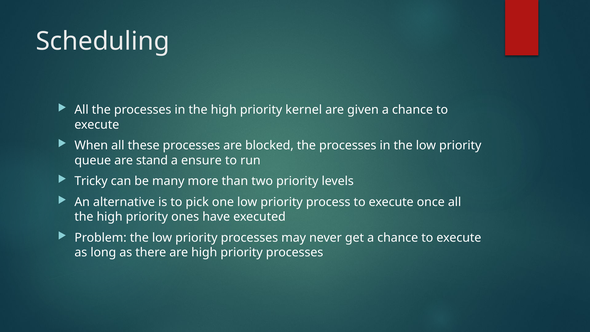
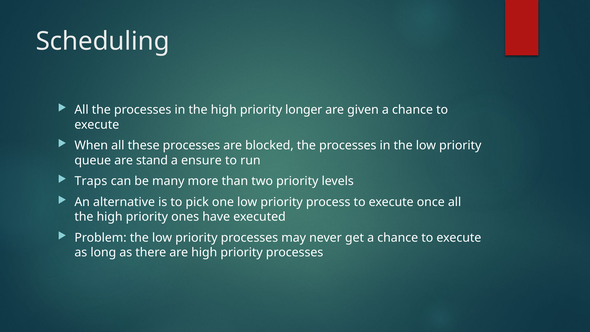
kernel: kernel -> longer
Tricky: Tricky -> Traps
